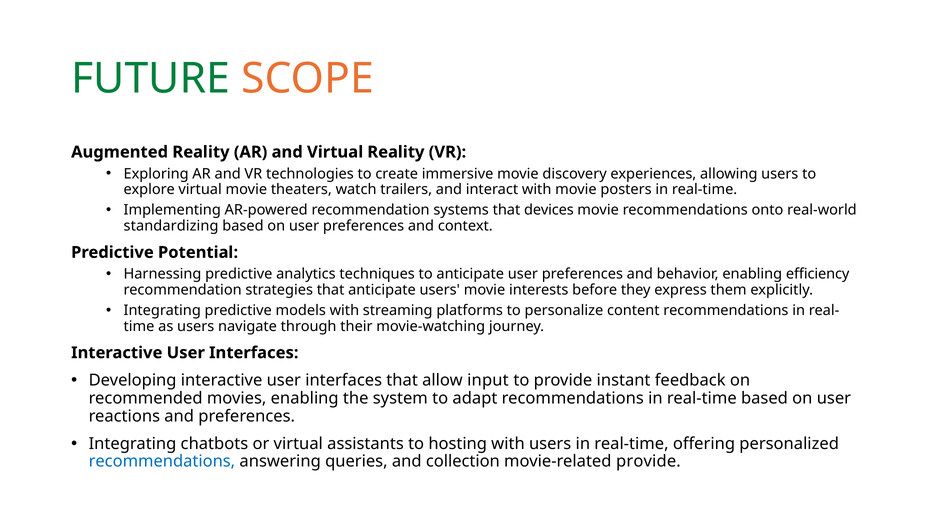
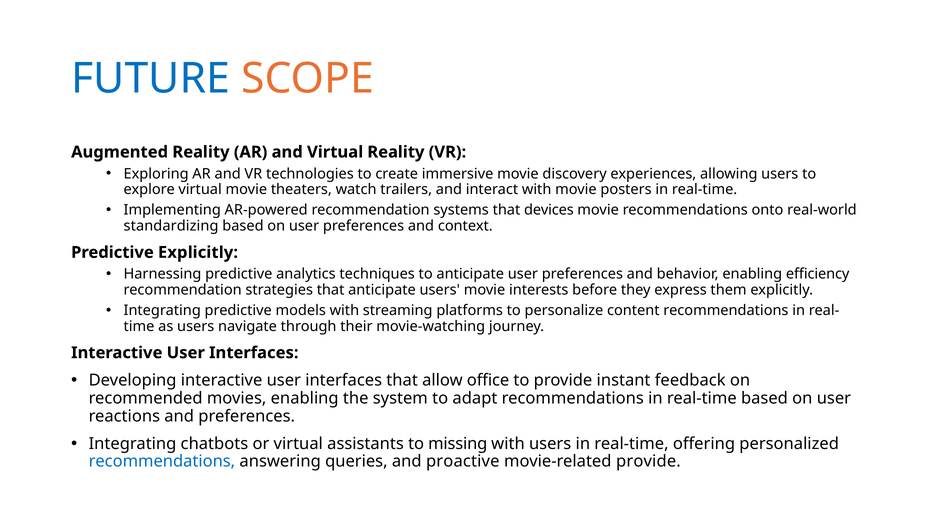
FUTURE colour: green -> blue
Predictive Potential: Potential -> Explicitly
input: input -> office
hosting: hosting -> missing
collection: collection -> proactive
